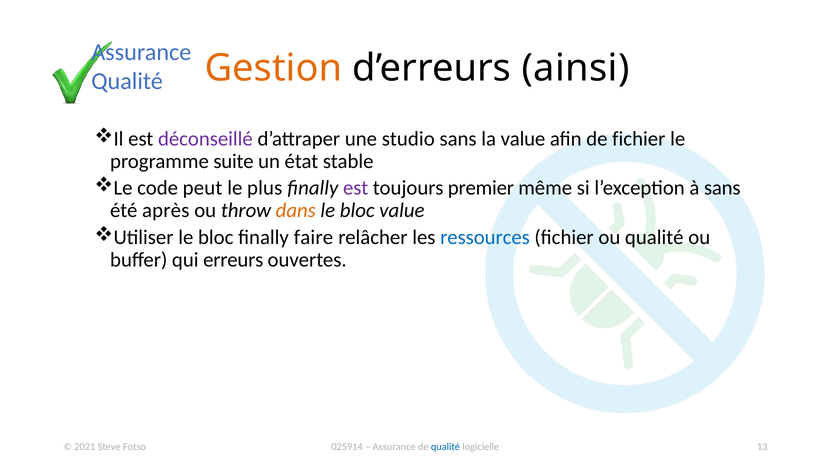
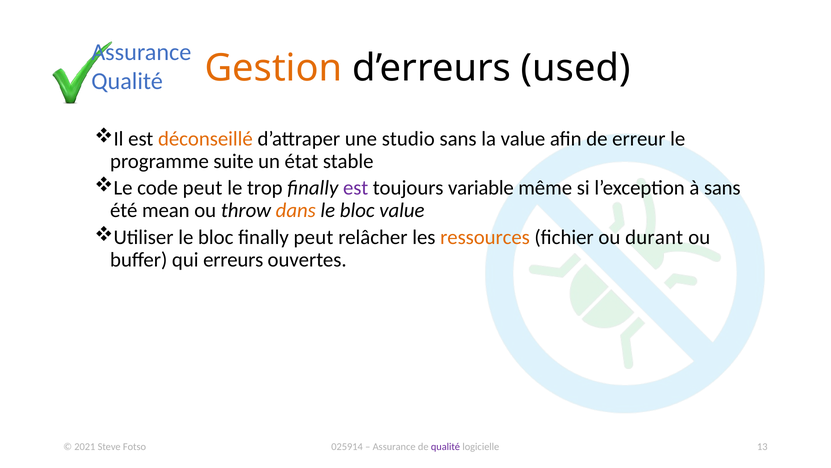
ainsi: ainsi -> used
déconseillé colour: purple -> orange
de fichier: fichier -> erreur
plus: plus -> trop
premier: premier -> variable
après: après -> mean
finally faire: faire -> peut
ressources colour: blue -> orange
ou qualité: qualité -> durant
qualité at (445, 446) colour: blue -> purple
